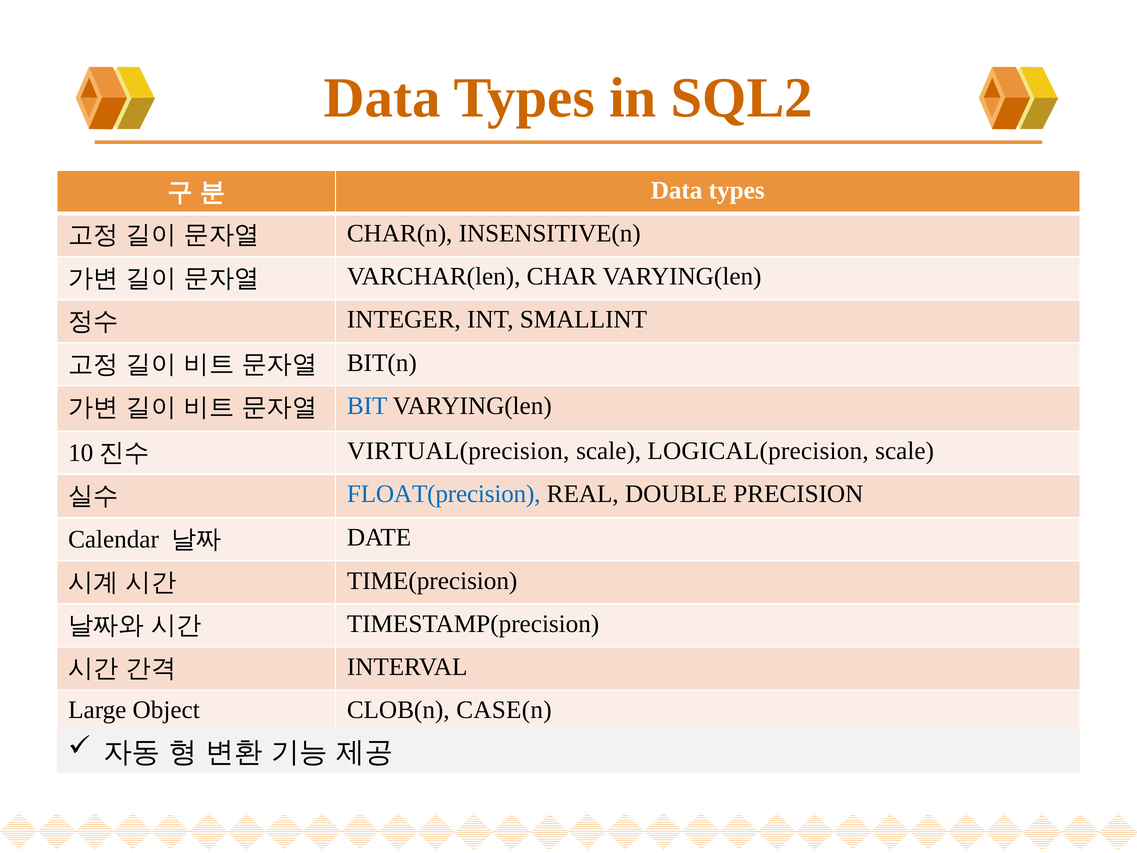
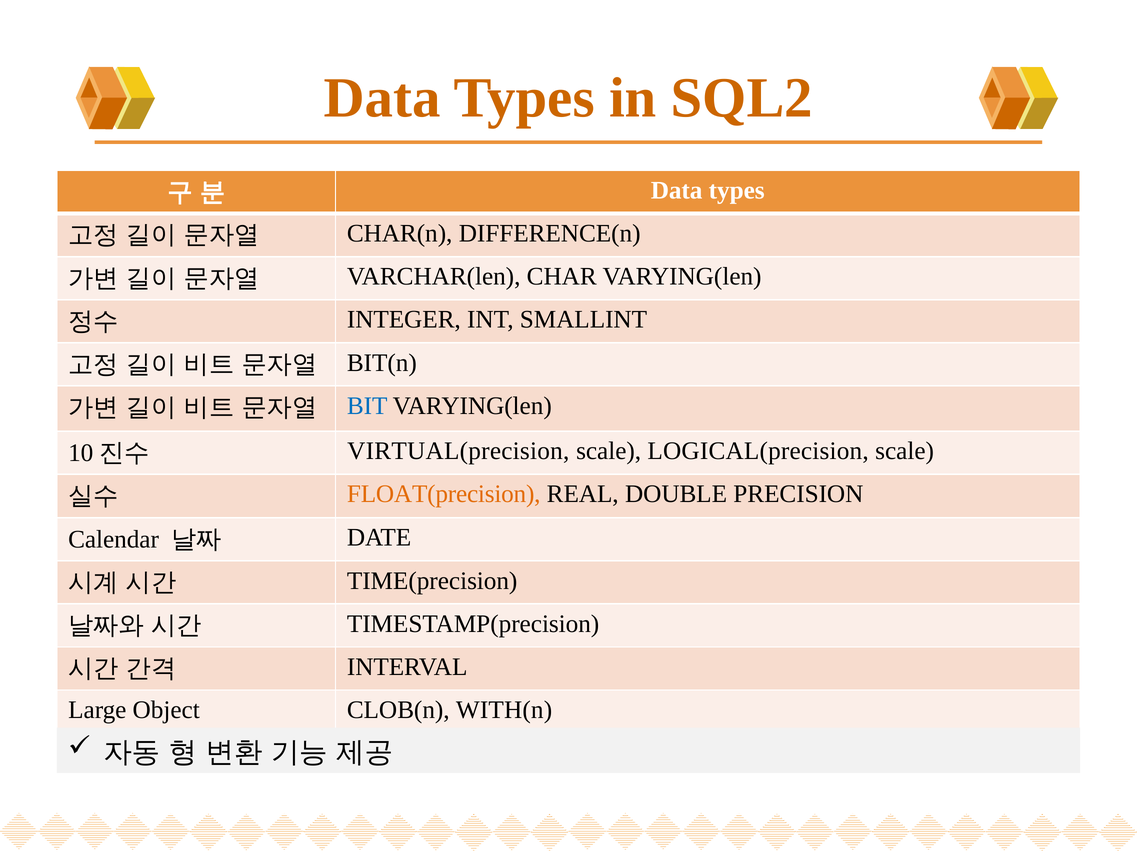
INSENSITIVE(n: INSENSITIVE(n -> DIFFERENCE(n
FLOAT(precision colour: blue -> orange
CASE(n: CASE(n -> WITH(n
